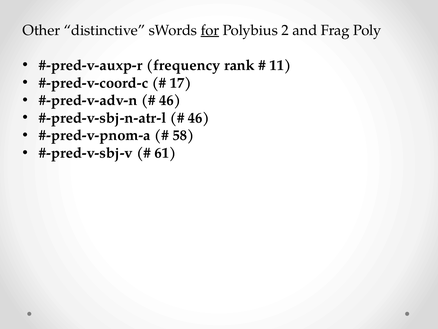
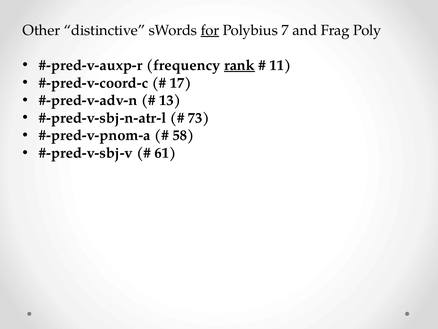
2: 2 -> 7
rank underline: none -> present
46 at (170, 100): 46 -> 13
46 at (199, 118): 46 -> 73
